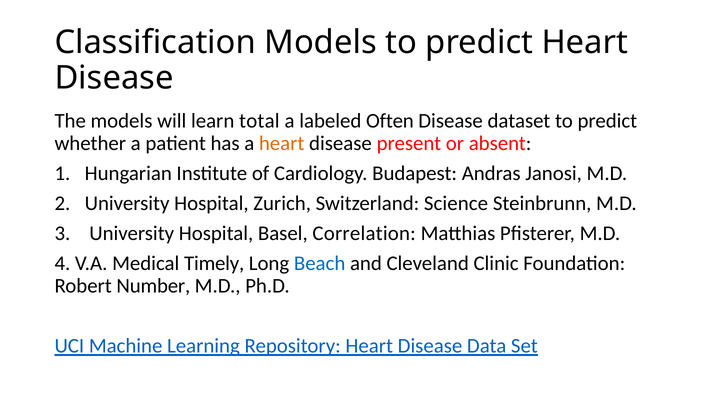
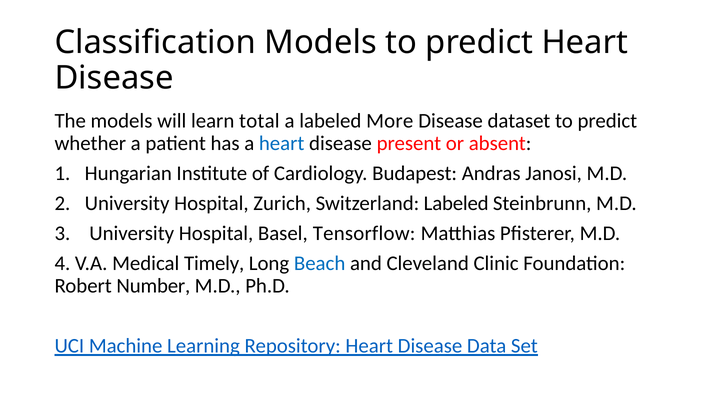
Often: Often -> More
heart at (282, 143) colour: orange -> blue
Switzerland Science: Science -> Labeled
Correlation: Correlation -> Tensorflow
